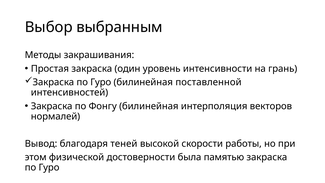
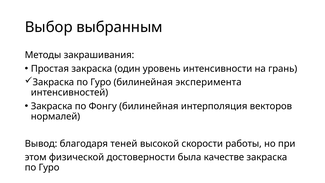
поставленной: поставленной -> эксперимента
памятью: памятью -> качестве
